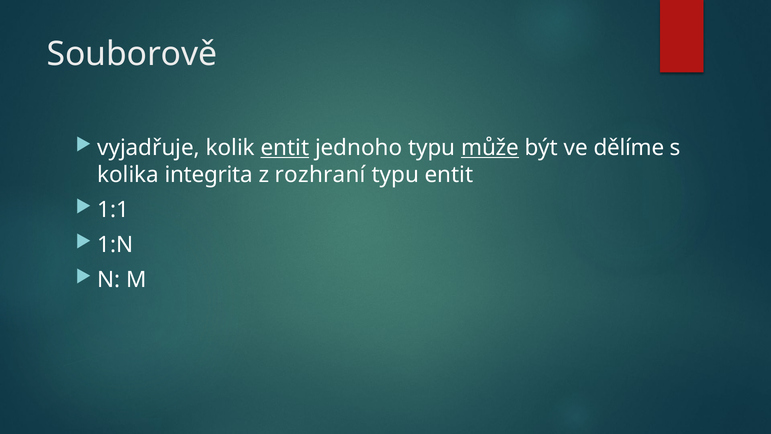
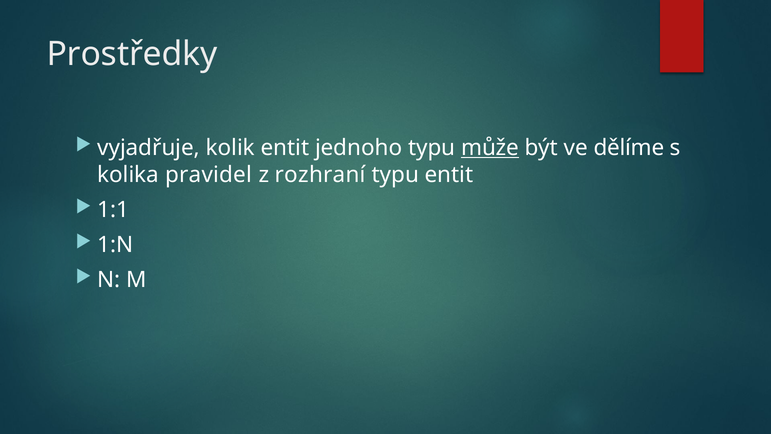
Souborově: Souborově -> Prostředky
entit at (285, 148) underline: present -> none
integrita: integrita -> pravidel
